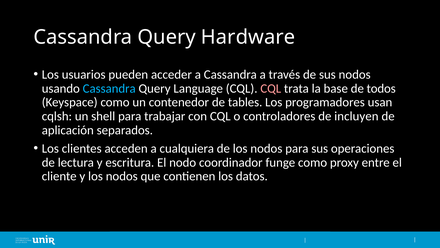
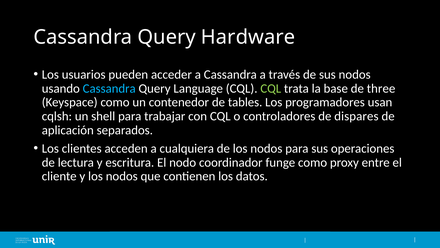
CQL at (271, 88) colour: pink -> light green
todos: todos -> three
incluyen: incluyen -> dispares
